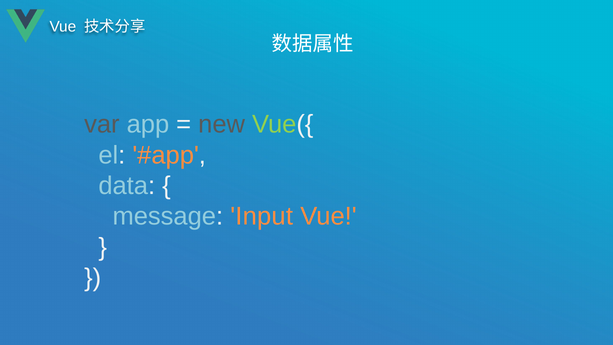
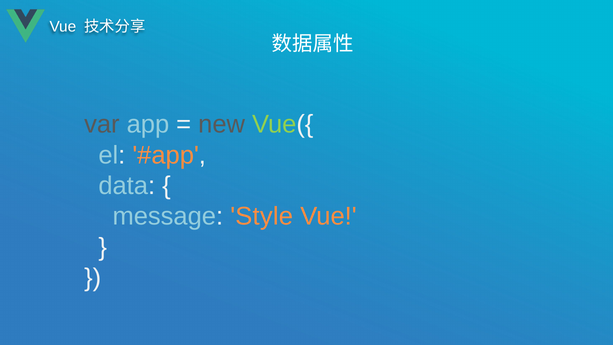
Input: Input -> Style
